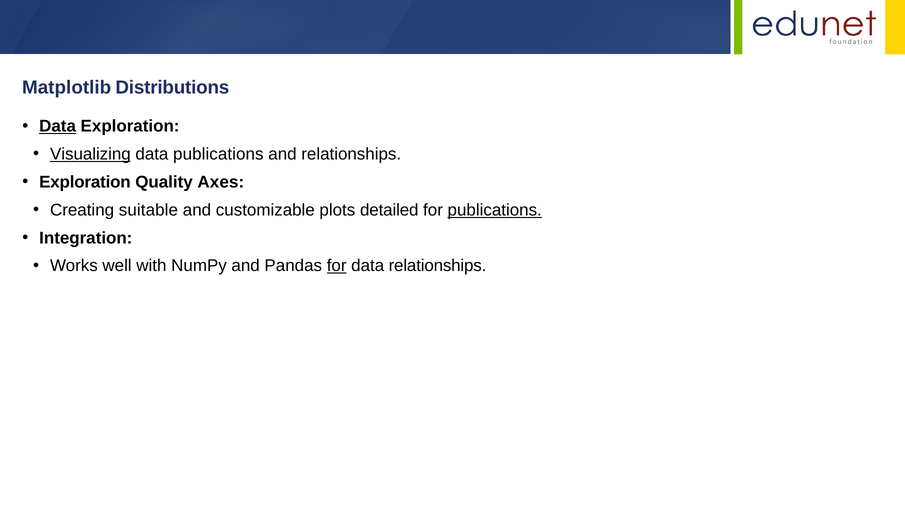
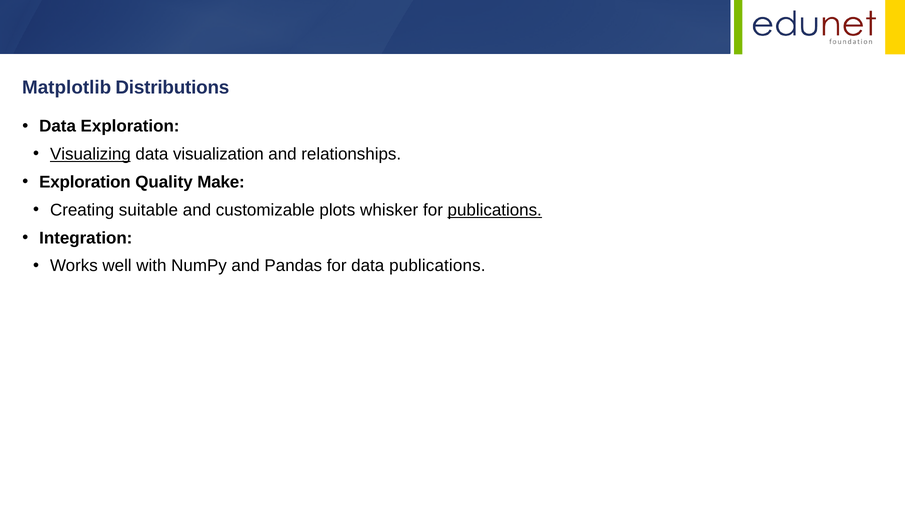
Data at (58, 126) underline: present -> none
data publications: publications -> visualization
Axes: Axes -> Make
detailed: detailed -> whisker
for at (337, 266) underline: present -> none
data relationships: relationships -> publications
